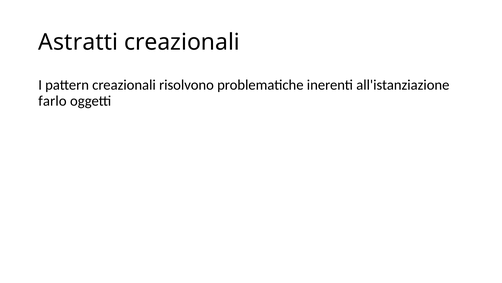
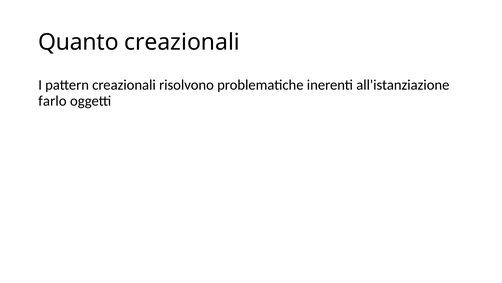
Astratti: Astratti -> Quanto
